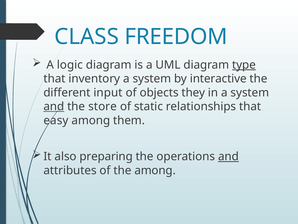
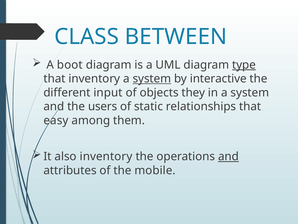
FREEDOM: FREEDOM -> BETWEEN
logic: logic -> boot
system at (152, 79) underline: none -> present
and at (54, 106) underline: present -> none
store: store -> users
also preparing: preparing -> inventory
the among: among -> mobile
